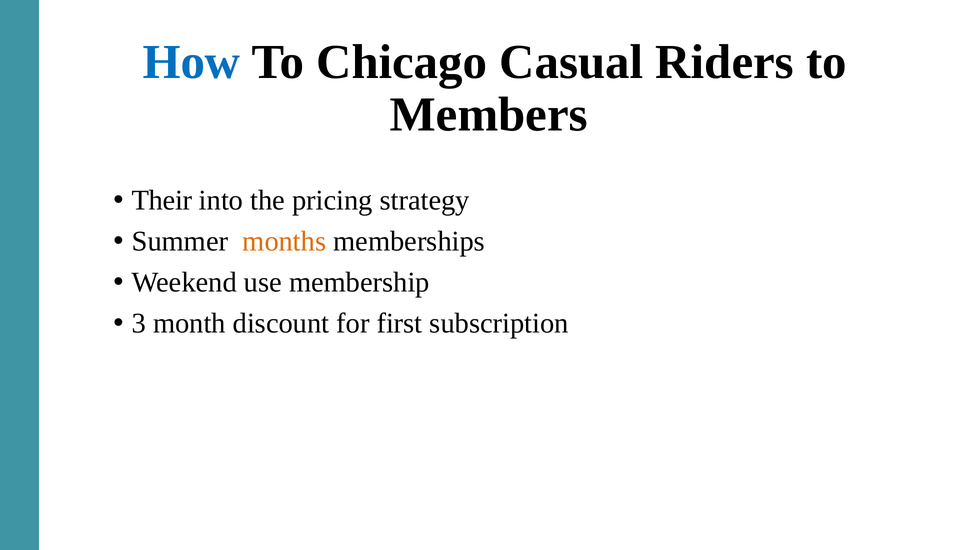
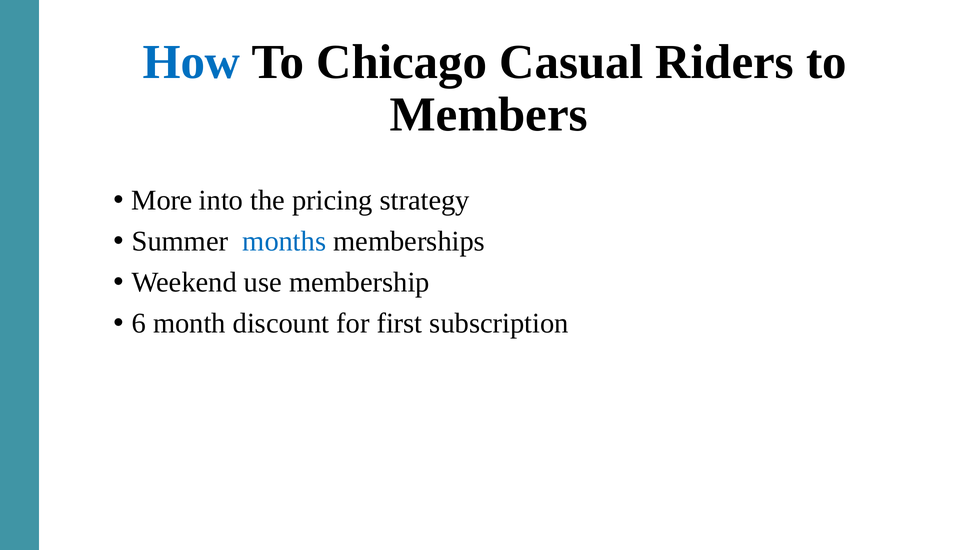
Their: Their -> More
months colour: orange -> blue
3: 3 -> 6
